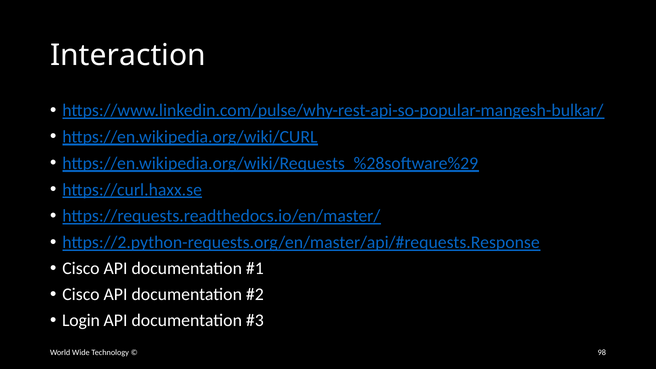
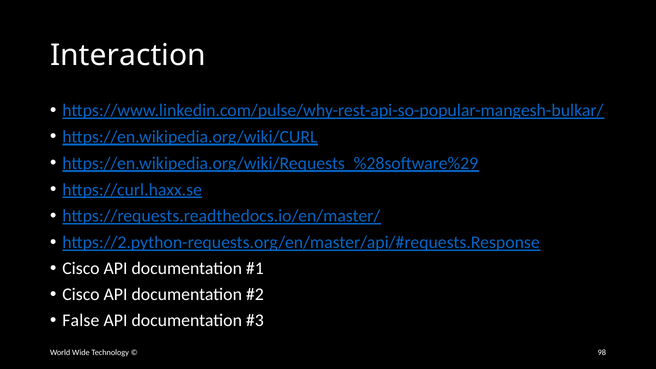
Login: Login -> False
